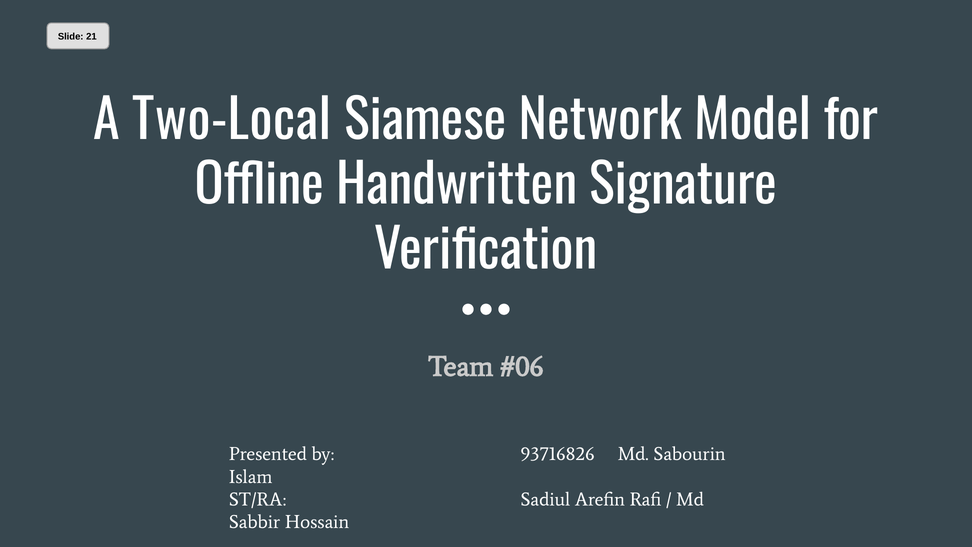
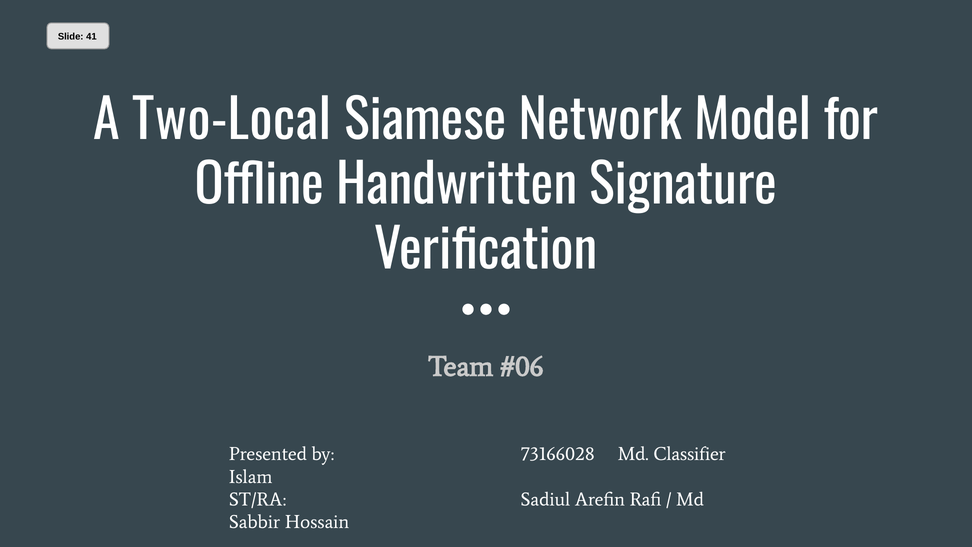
21: 21 -> 41
93716826: 93716826 -> 73166028
Sabourin: Sabourin -> Classifier
